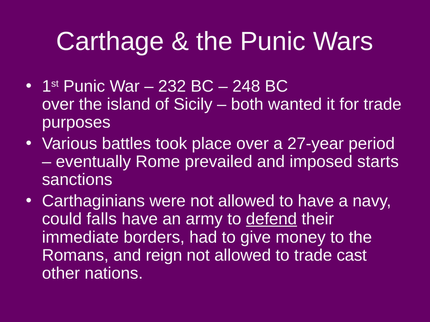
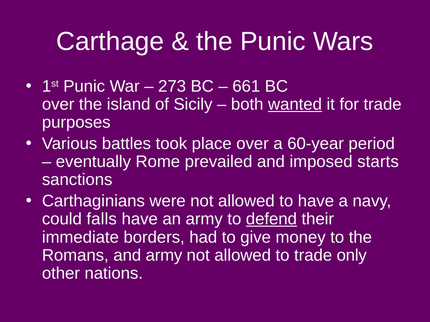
232: 232 -> 273
248: 248 -> 661
wanted underline: none -> present
27-year: 27-year -> 60-year
and reign: reign -> army
cast: cast -> only
